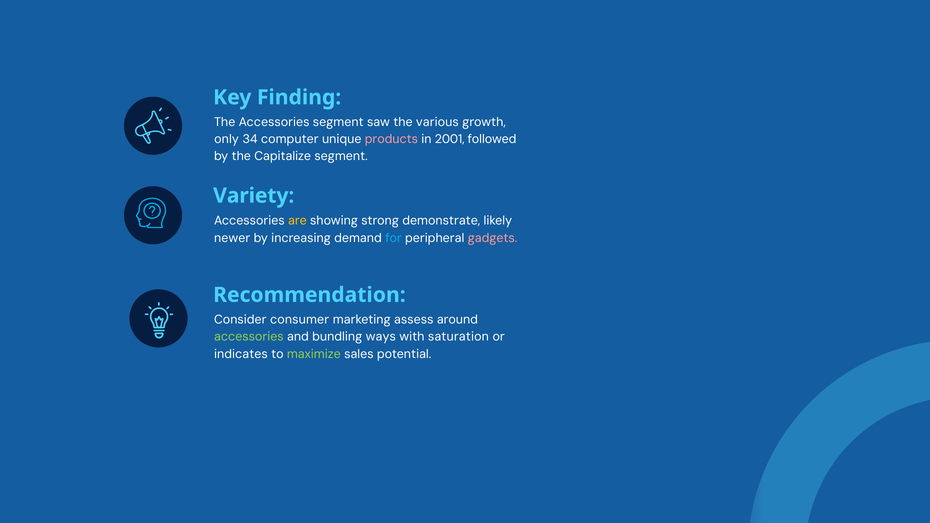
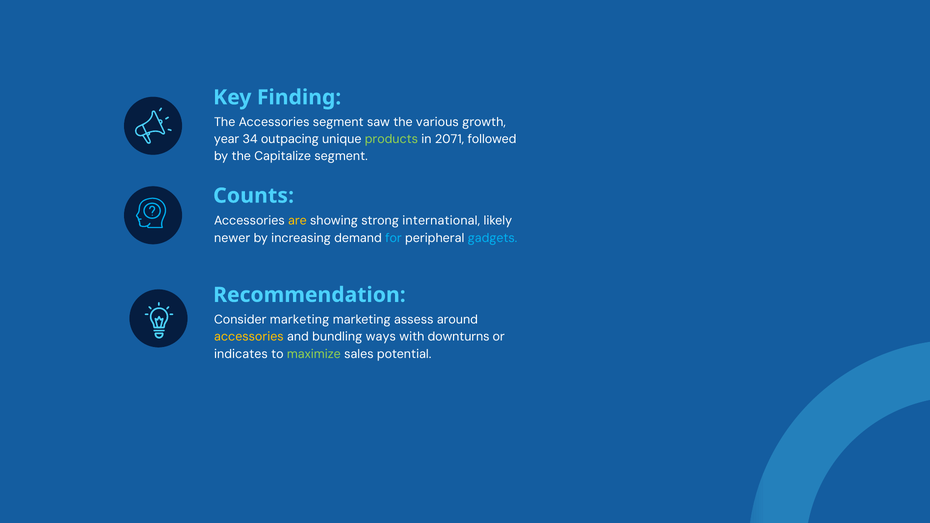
only: only -> year
computer: computer -> outpacing
products colour: pink -> light green
2001: 2001 -> 2071
Variety: Variety -> Counts
demonstrate: demonstrate -> international
gadgets colour: pink -> light blue
Consider consumer: consumer -> marketing
accessories at (249, 337) colour: light green -> yellow
saturation: saturation -> downturns
